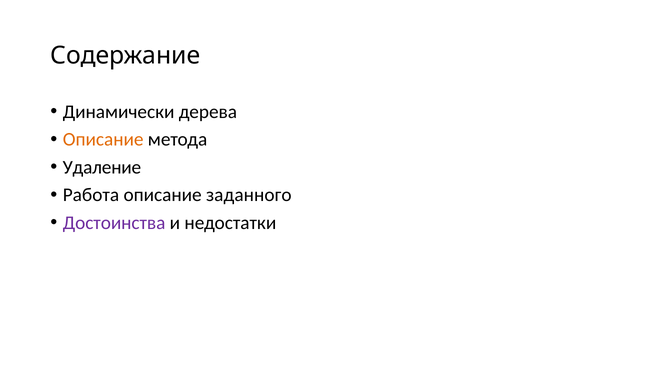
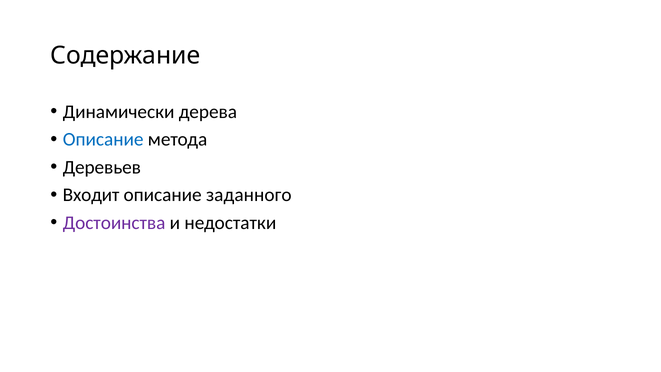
Описание at (103, 139) colour: orange -> blue
Удаление: Удаление -> Деревьев
Работа: Работа -> Входит
